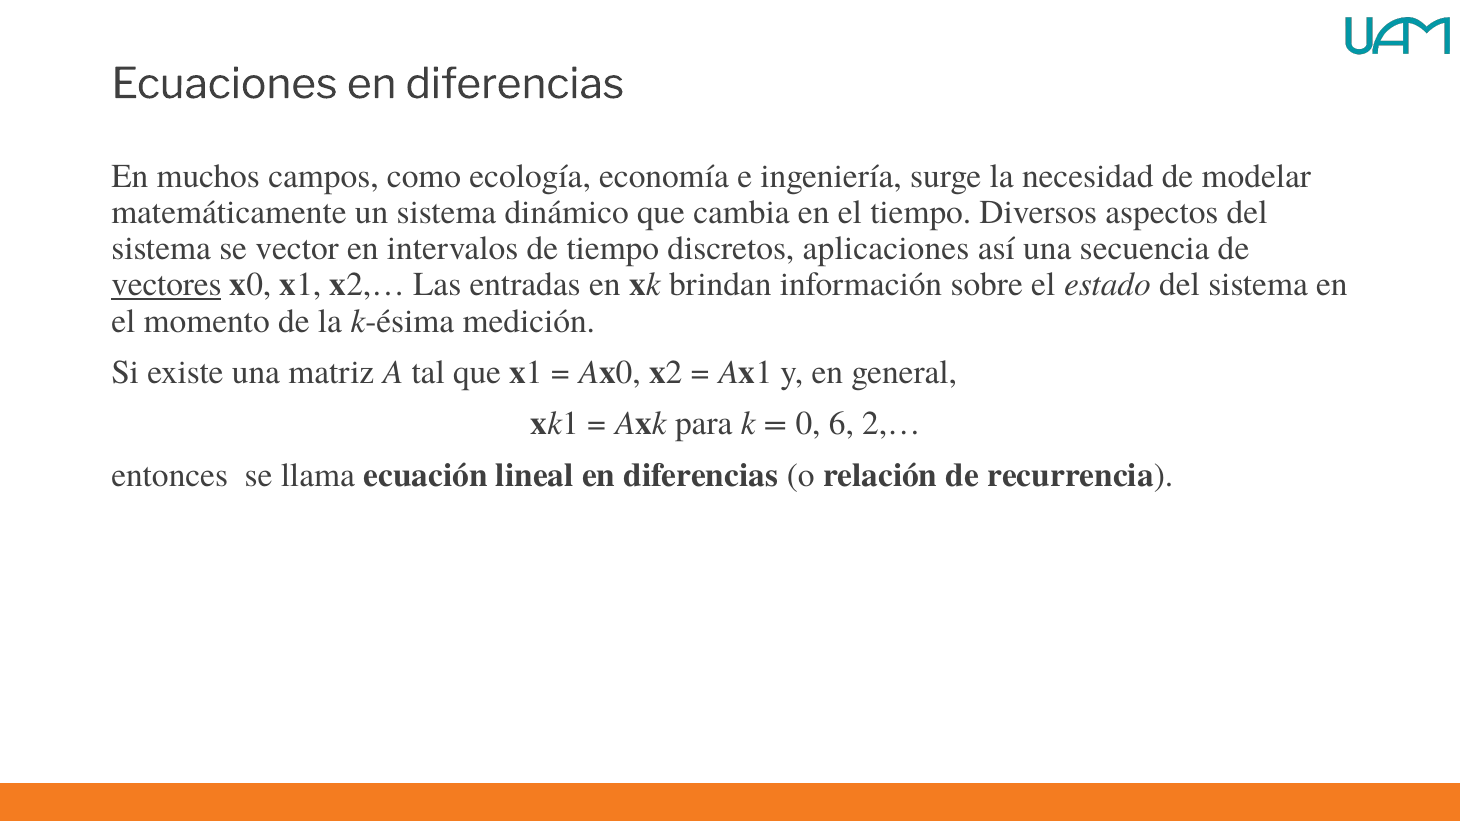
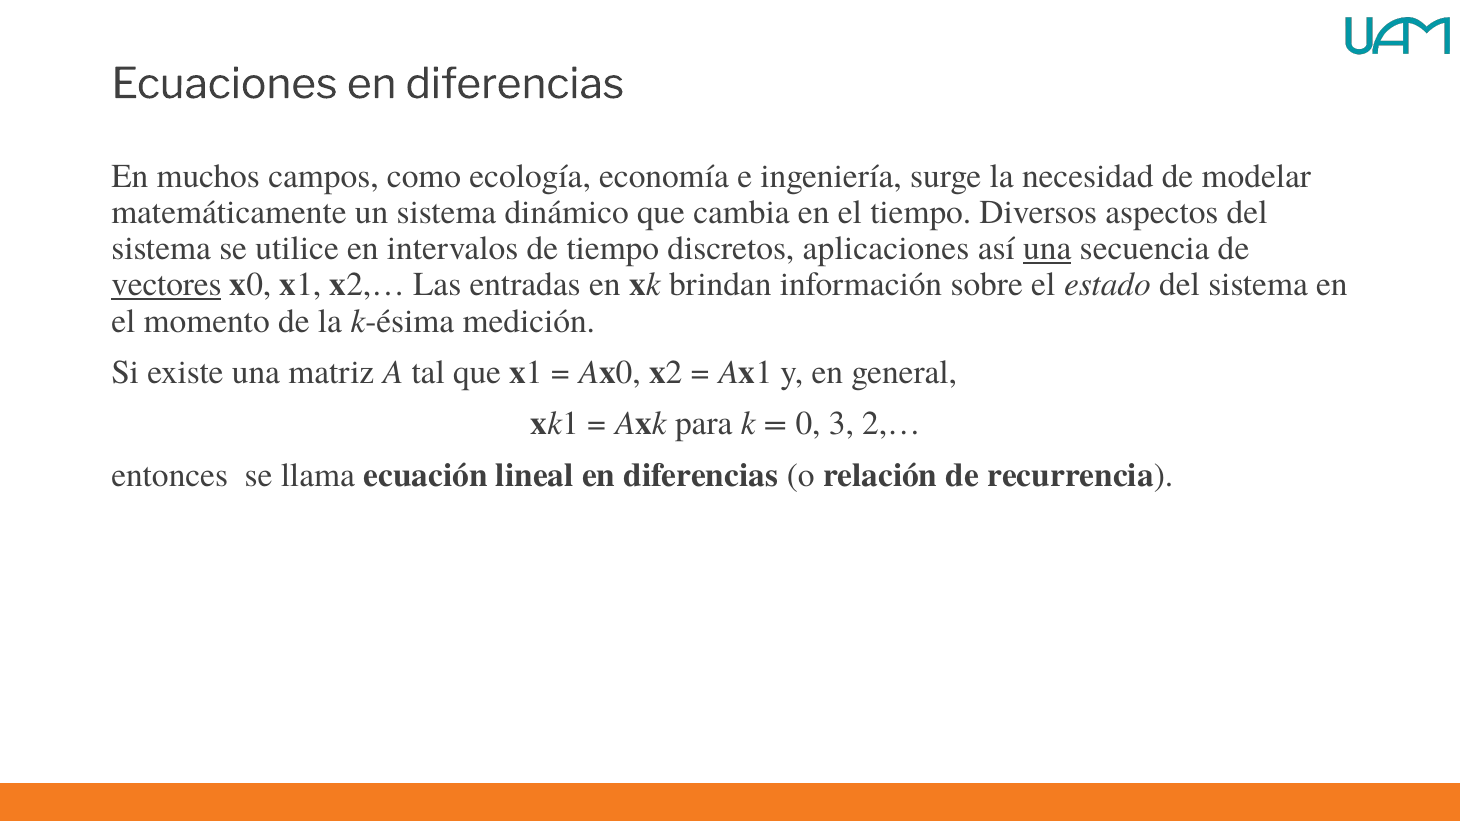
vector: vector -> utilice
una at (1047, 249) underline: none -> present
6: 6 -> 3
